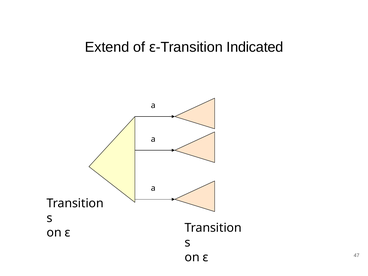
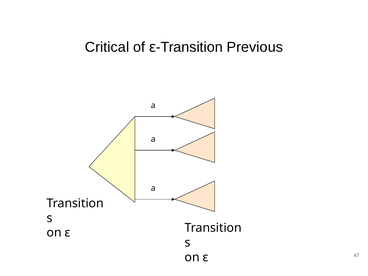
Extend: Extend -> Critical
Indicated: Indicated -> Previous
